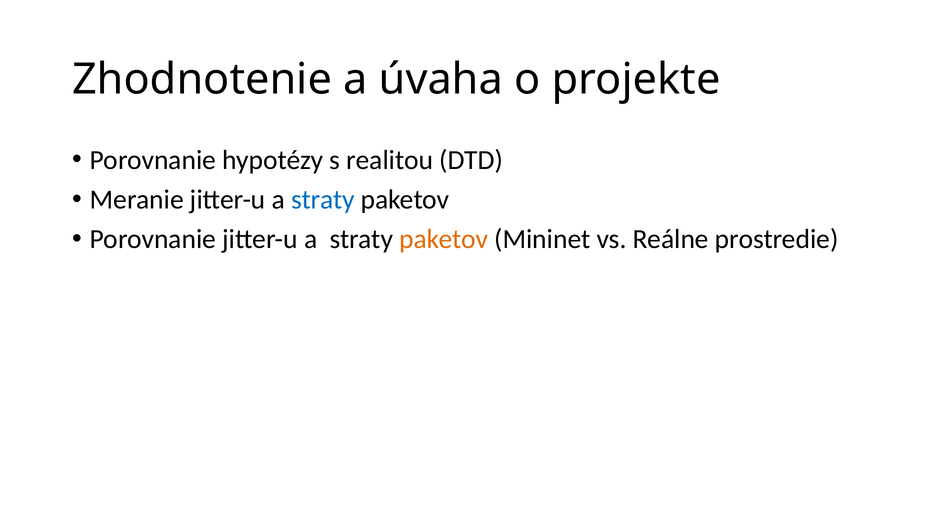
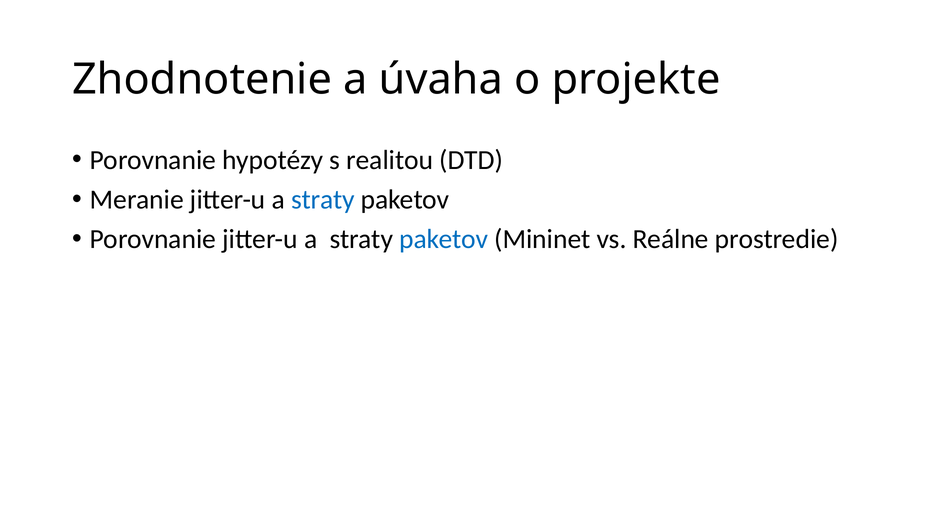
paketov at (444, 239) colour: orange -> blue
